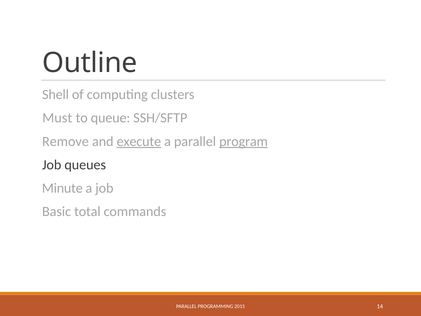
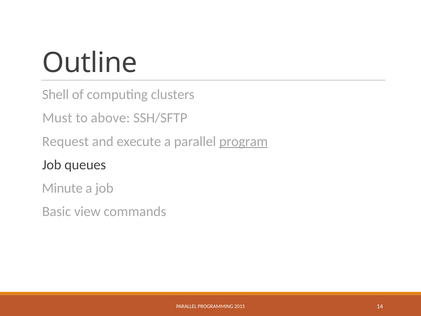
queue: queue -> above
Remove: Remove -> Request
execute underline: present -> none
total: total -> view
